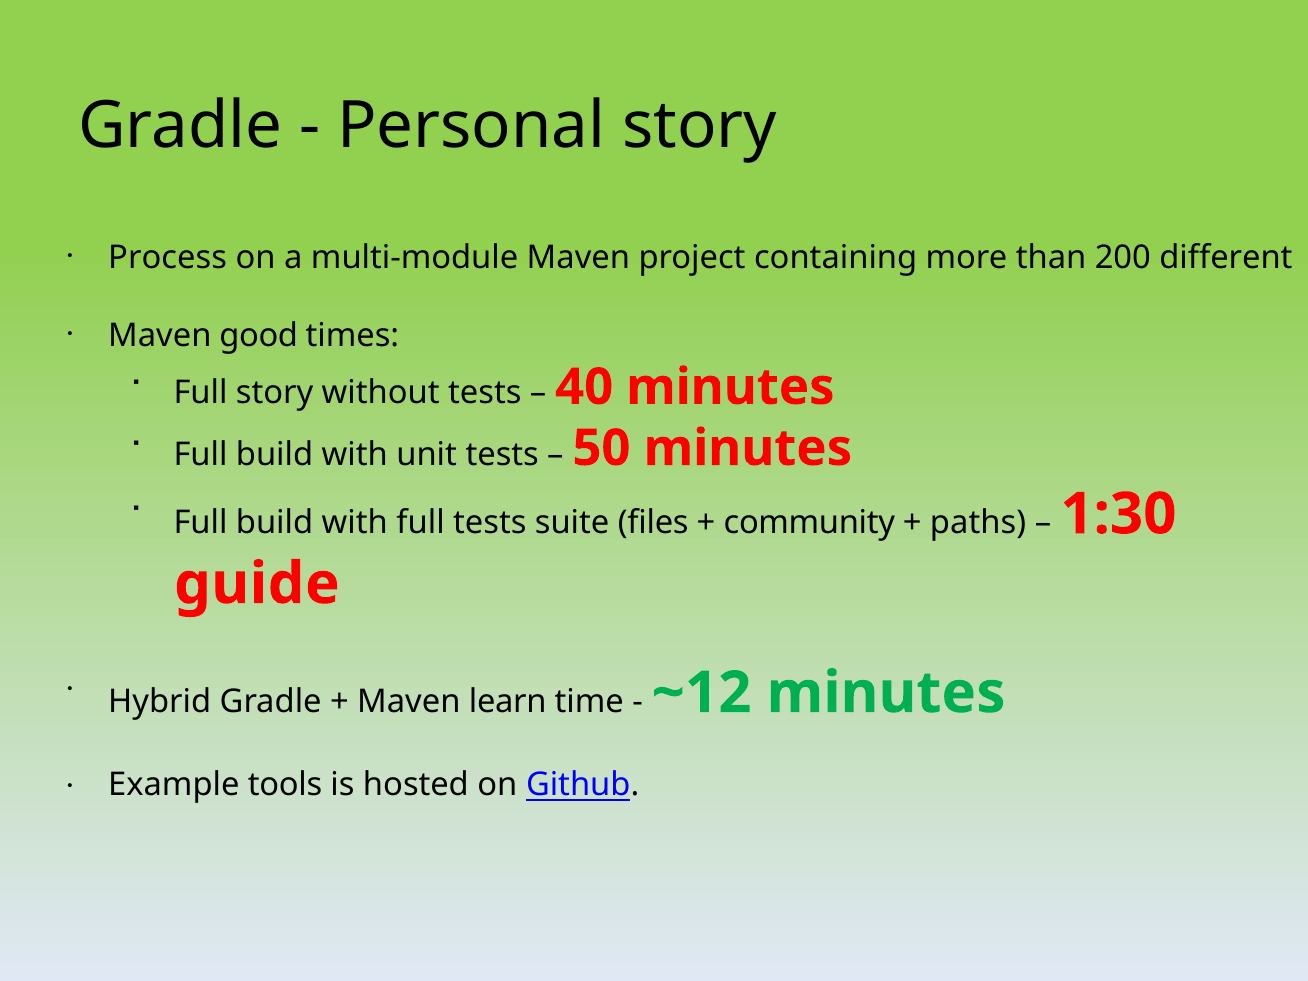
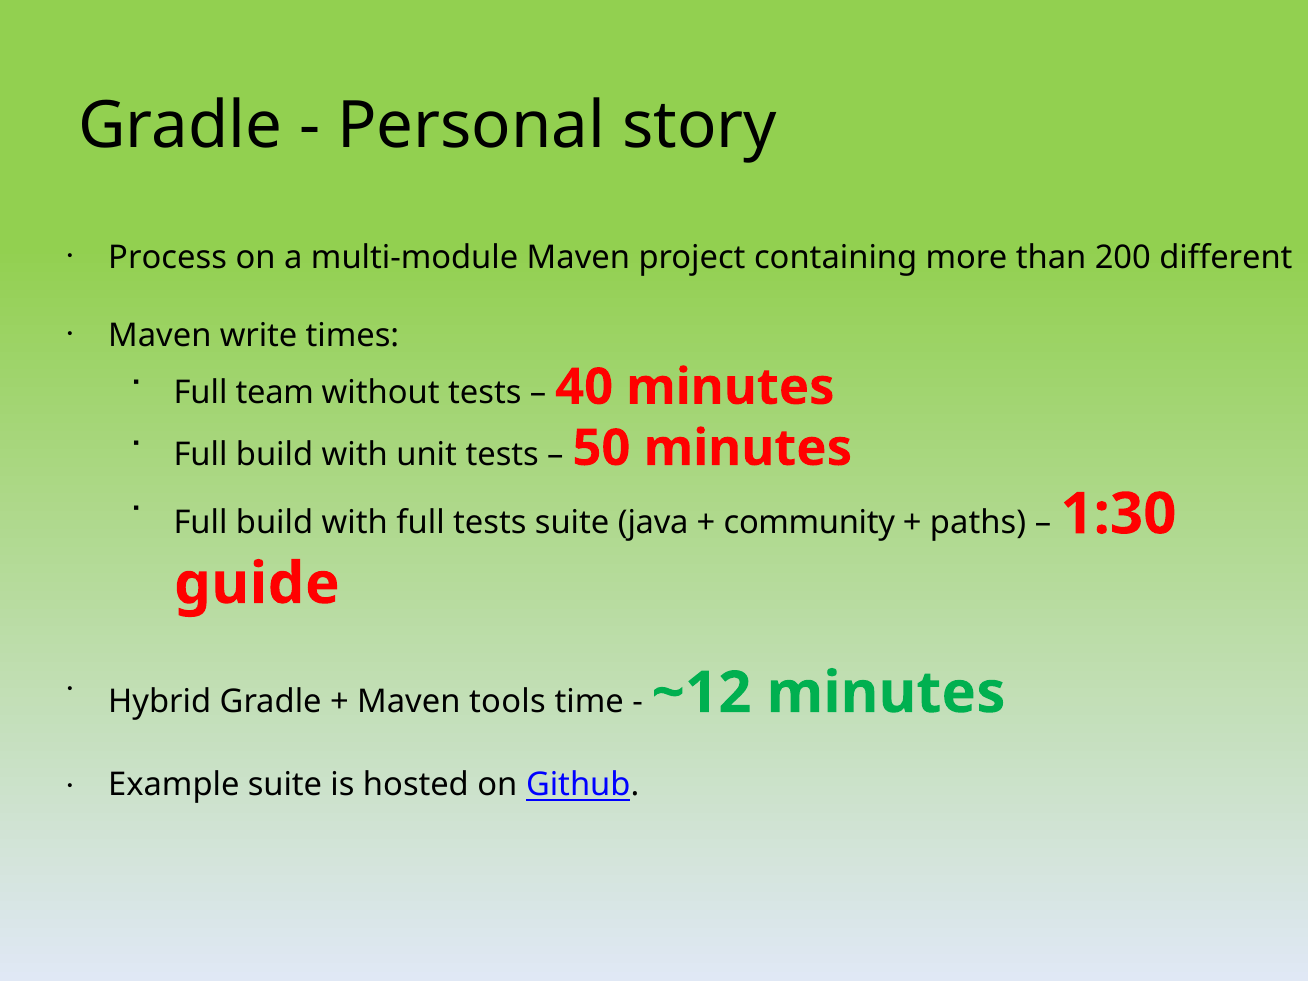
good: good -> write
Full story: story -> team
files: files -> java
learn: learn -> tools
Example tools: tools -> suite
